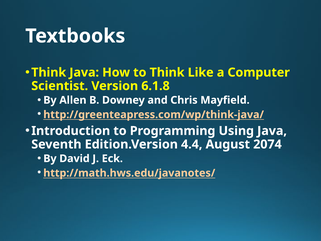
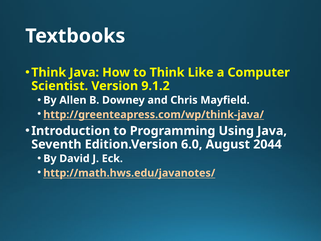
6.1.8: 6.1.8 -> 9.1.2
4.4: 4.4 -> 6.0
2074: 2074 -> 2044
